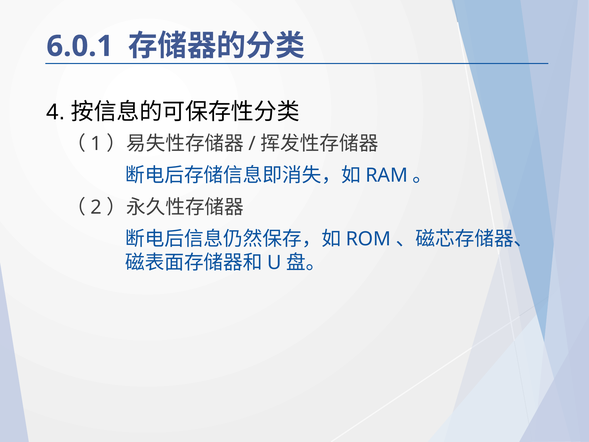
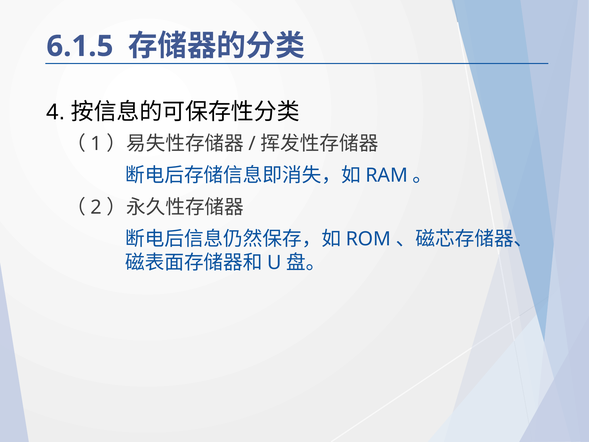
6.0.1: 6.0.1 -> 6.1.5
